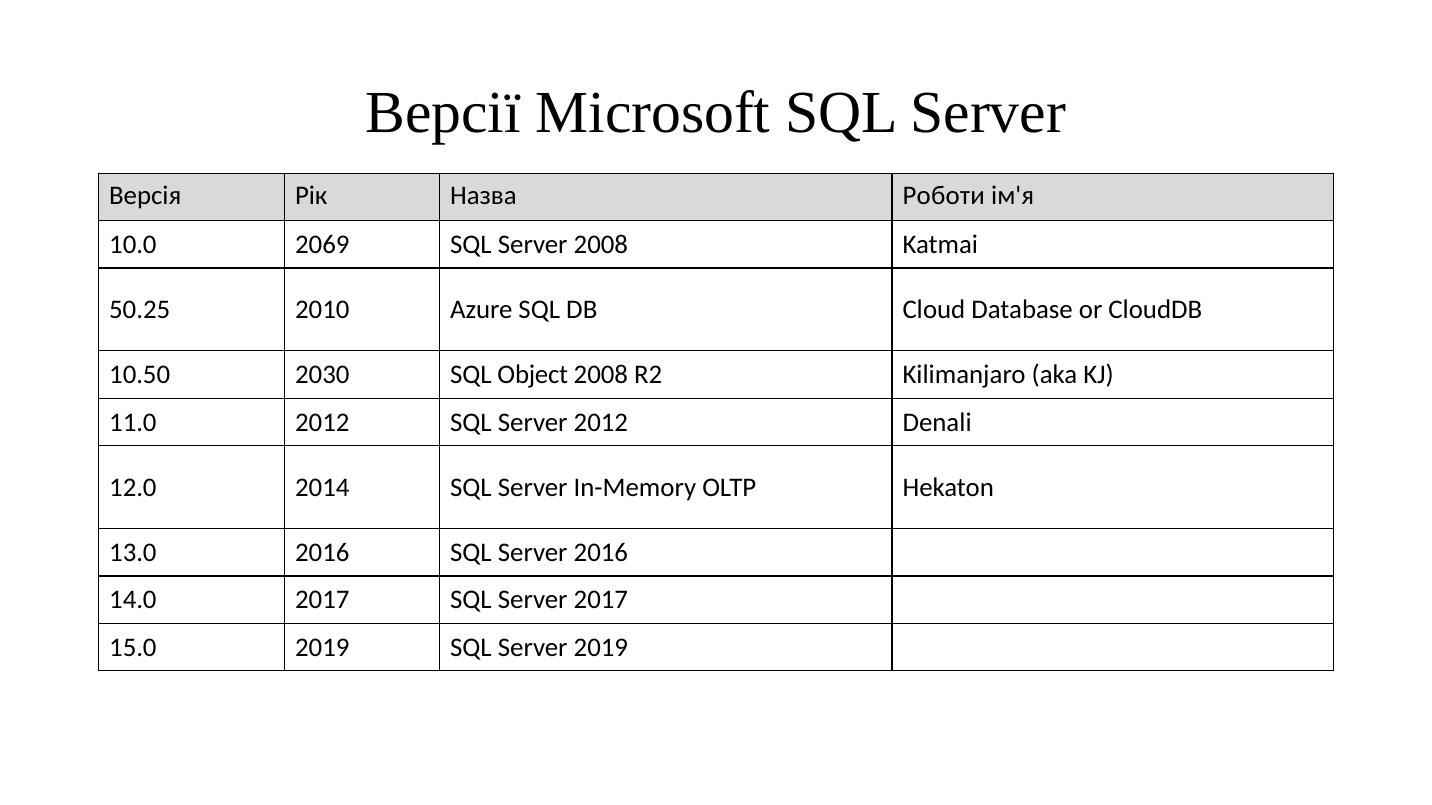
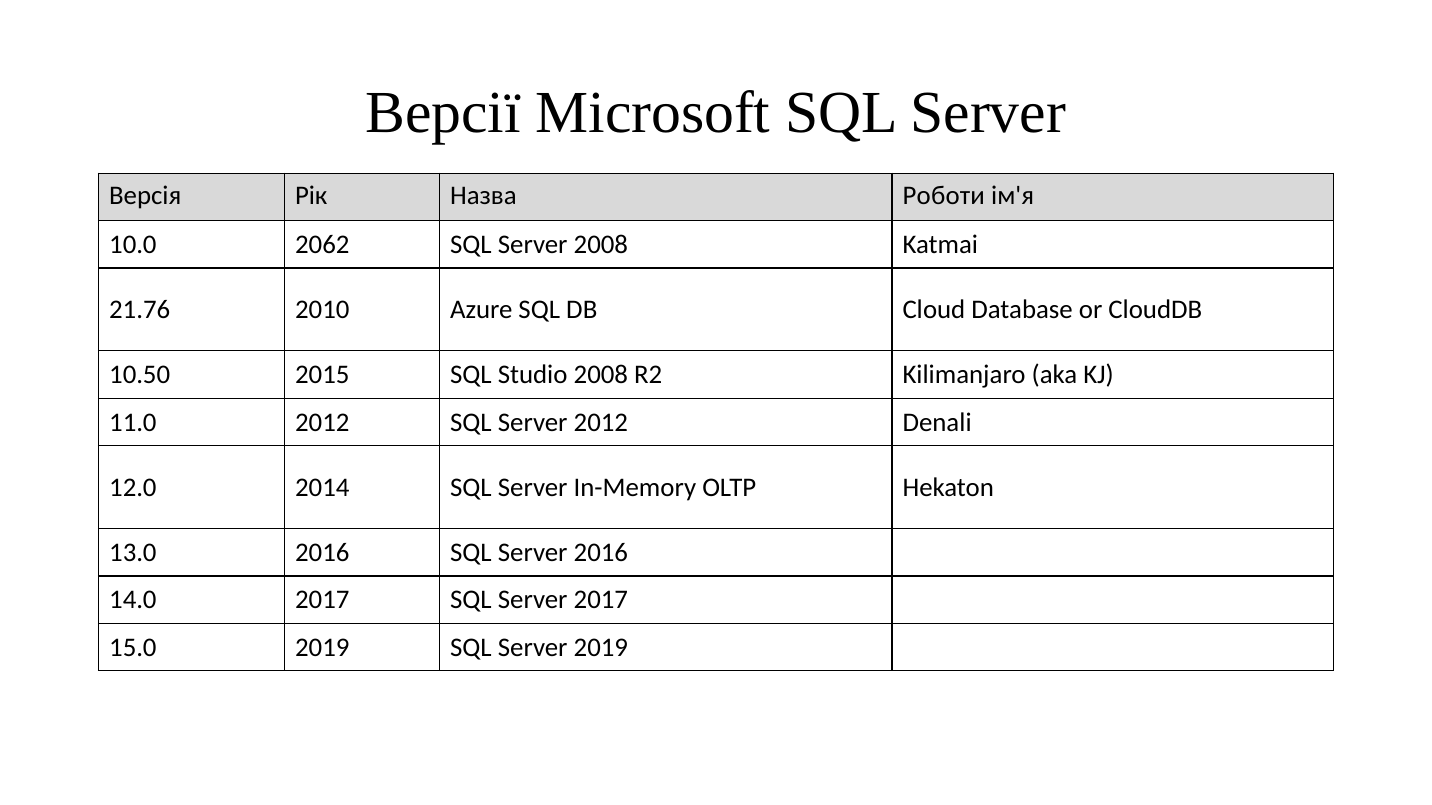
2069: 2069 -> 2062
50.25: 50.25 -> 21.76
2030: 2030 -> 2015
Object: Object -> Studio
